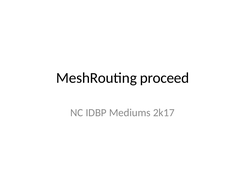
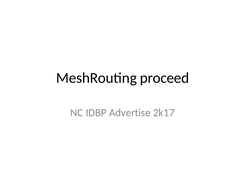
Mediums: Mediums -> Advertise
